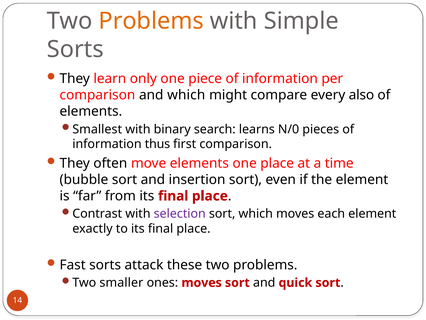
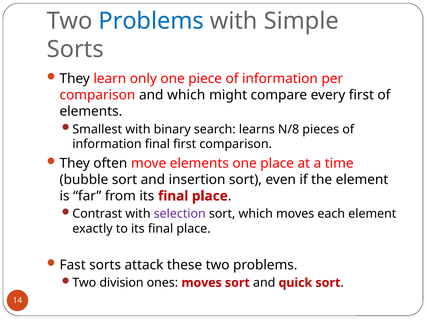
Problems at (151, 21) colour: orange -> blue
every also: also -> first
N/0: N/0 -> N/8
information thus: thus -> final
smaller: smaller -> division
